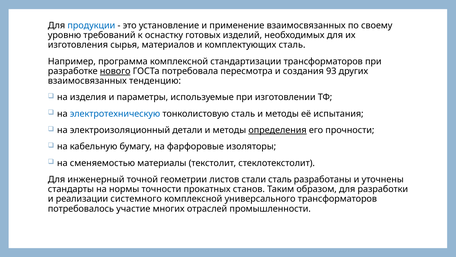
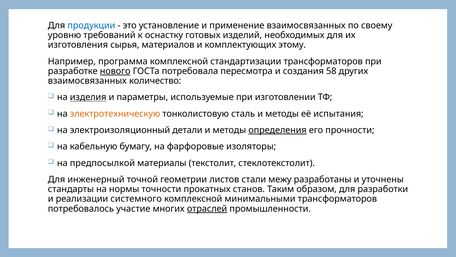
комплектующих сталь: сталь -> этому
93: 93 -> 58
тенденцию: тенденцию -> количество
изделия underline: none -> present
электротехническую colour: blue -> orange
сменяемостью: сменяемостью -> предпосылкой
стали сталь: сталь -> межу
универсального: универсального -> минимальными
отраслей underline: none -> present
